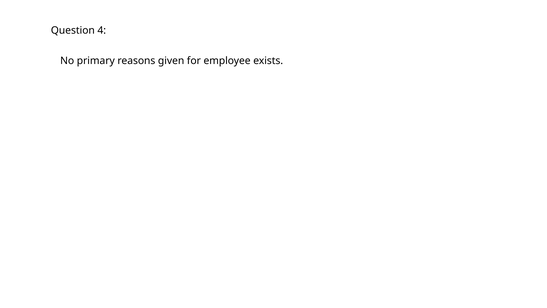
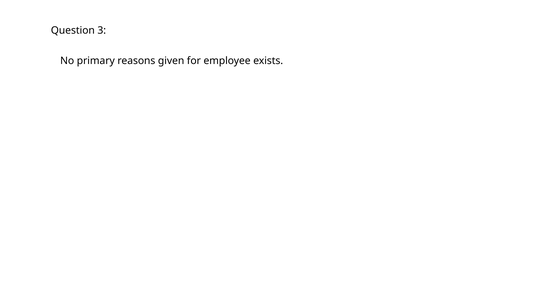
4: 4 -> 3
